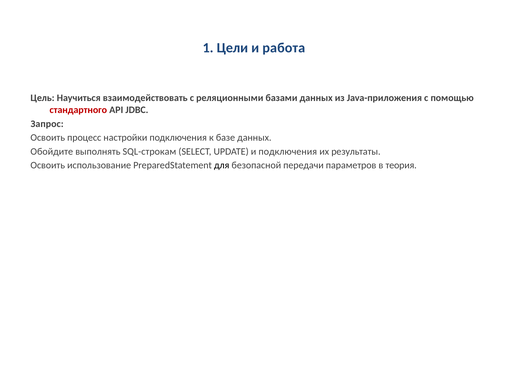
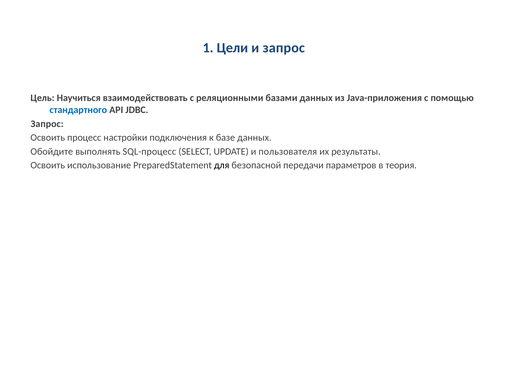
и работа: работа -> запрос
стандартного colour: red -> blue
SQL-строкам: SQL-строкам -> SQL-процесс
и подключения: подключения -> пользователя
